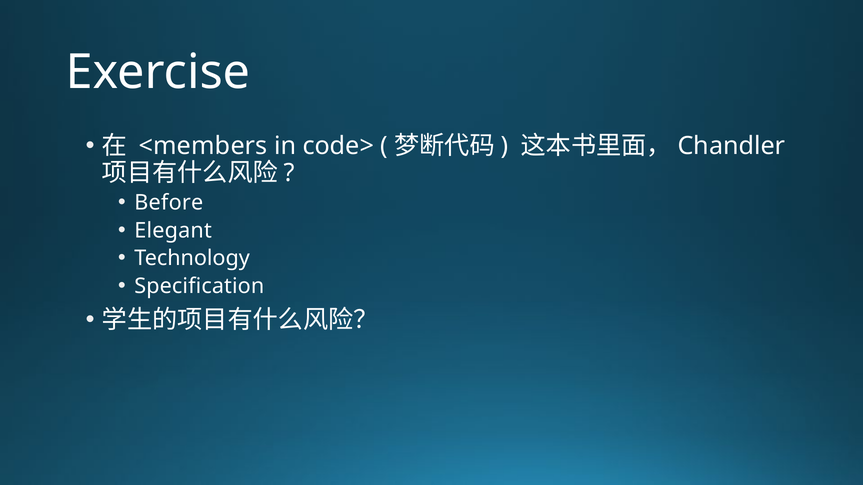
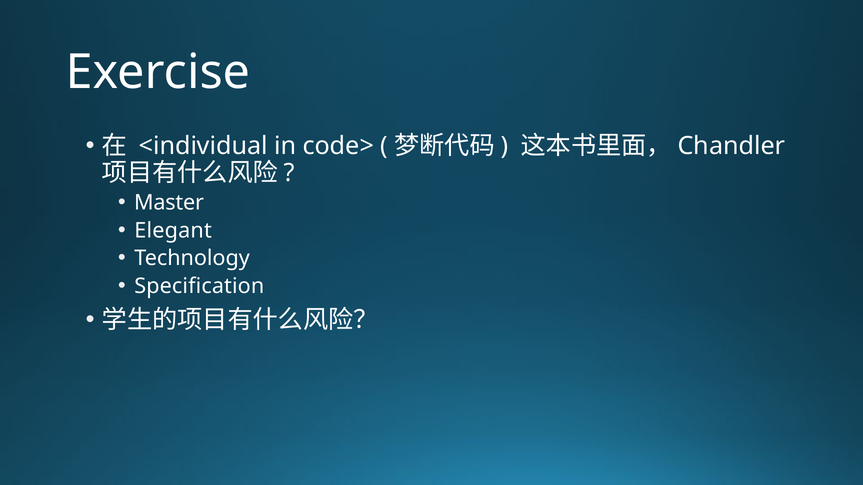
<members: <members -> <individual
Before: Before -> Master
